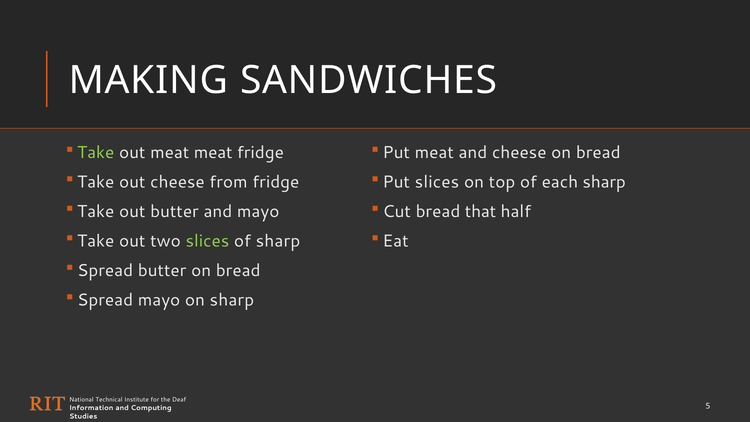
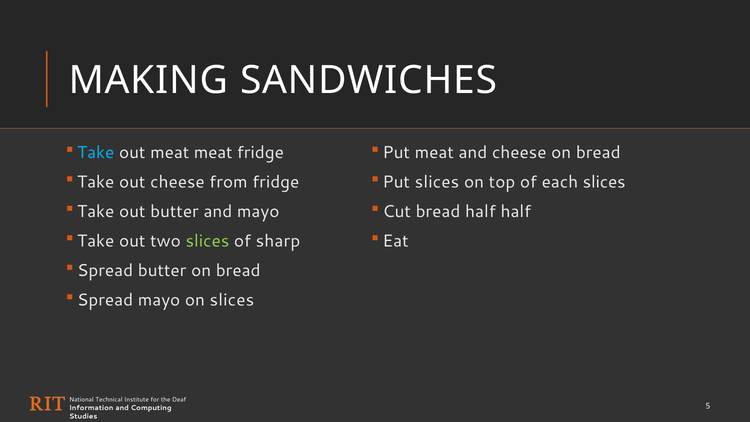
Take at (96, 153) colour: light green -> light blue
each sharp: sharp -> slices
bread that: that -> half
on sharp: sharp -> slices
